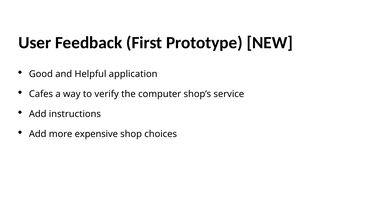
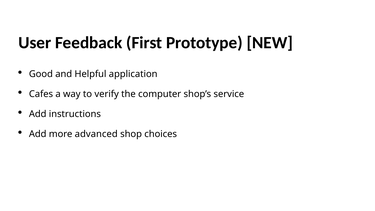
expensive: expensive -> advanced
